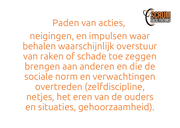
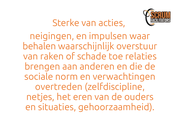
Paden: Paden -> Sterke
zeggen: zeggen -> relaties
